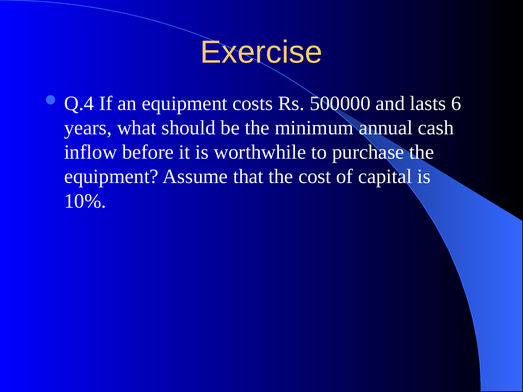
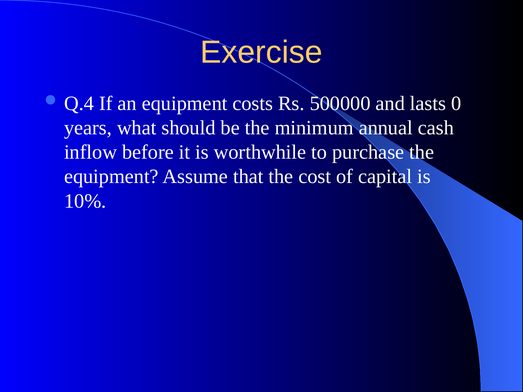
6: 6 -> 0
